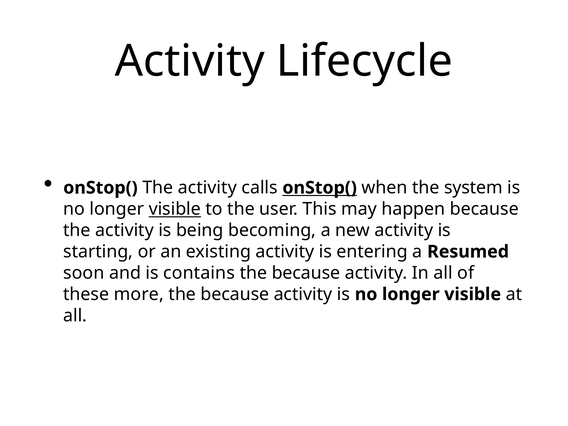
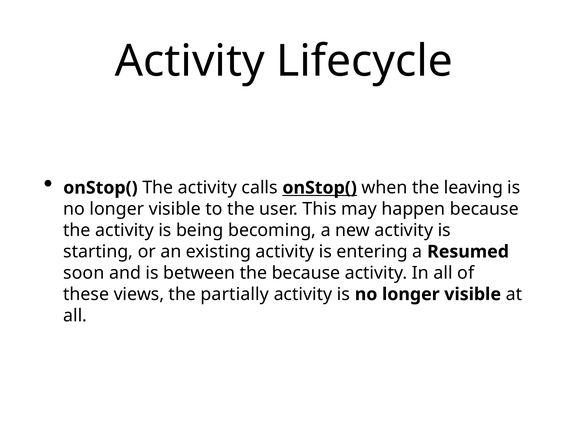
system: system -> leaving
visible at (175, 209) underline: present -> none
contains: contains -> between
more: more -> views
because at (235, 294): because -> partially
